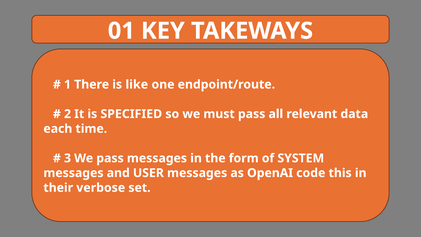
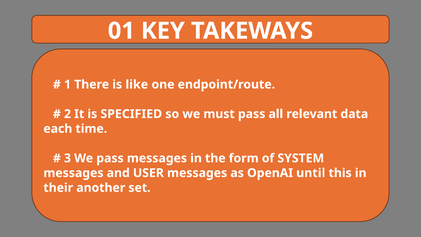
code: code -> until
verbose: verbose -> another
